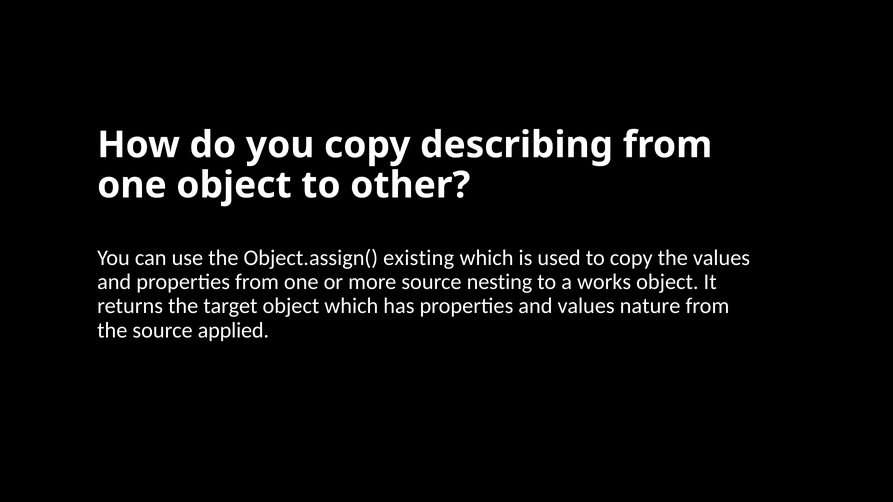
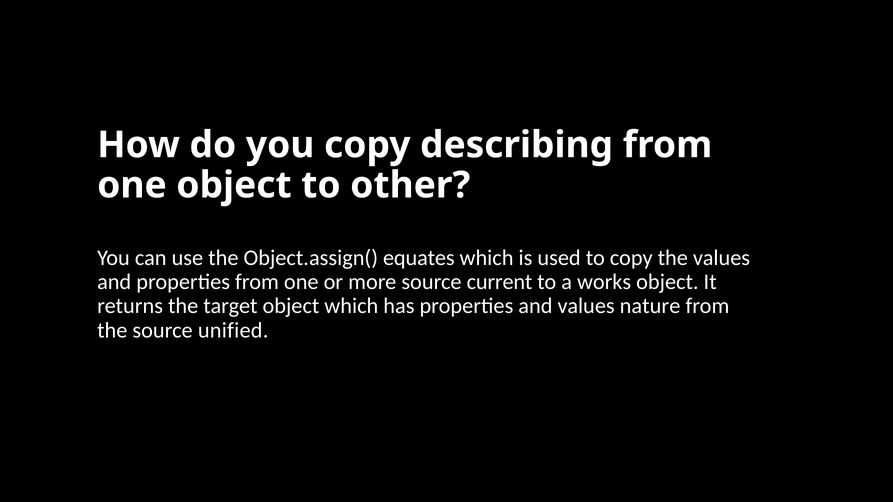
existing: existing -> equates
nesting: nesting -> current
applied: applied -> unified
